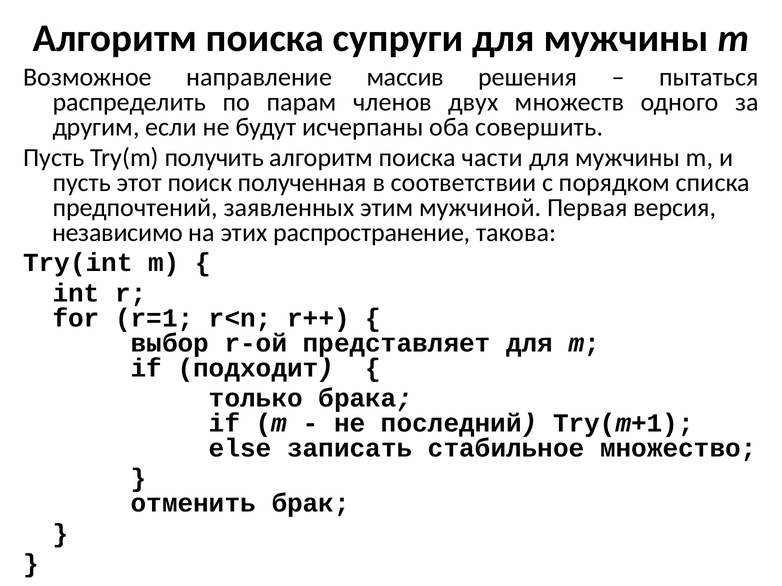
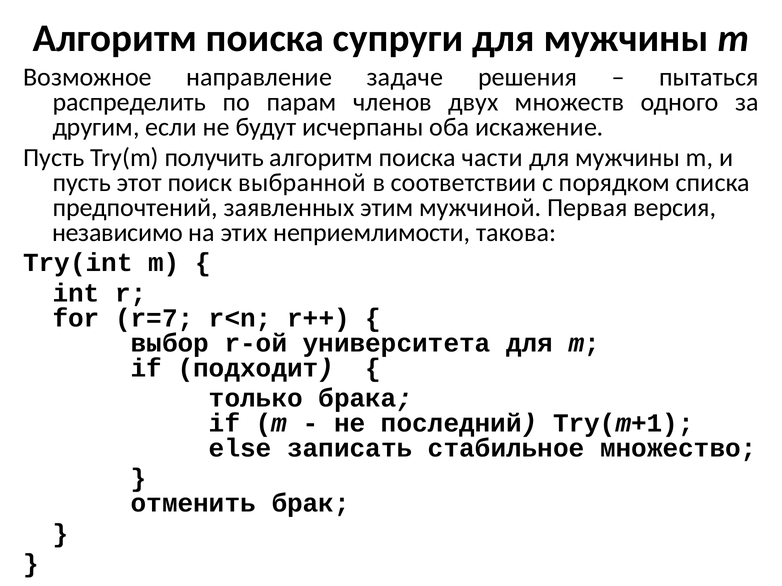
массив: массив -> задаче
совершить: совершить -> искажение
полученная: полученная -> выбранной
распространение: распространение -> неприемлимости
r=1: r=1 -> r=7
представляет: представляет -> университета
